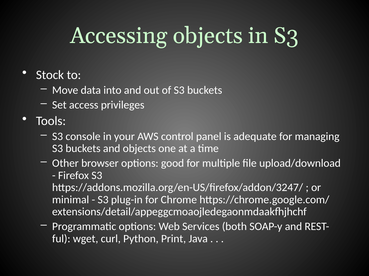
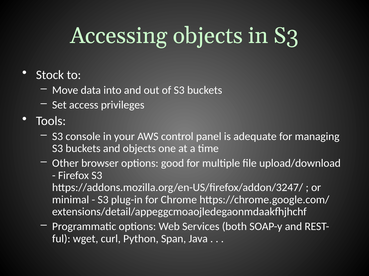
Print: Print -> Span
